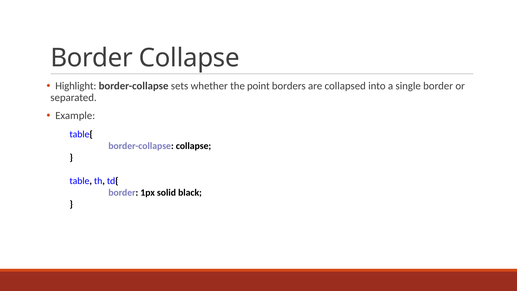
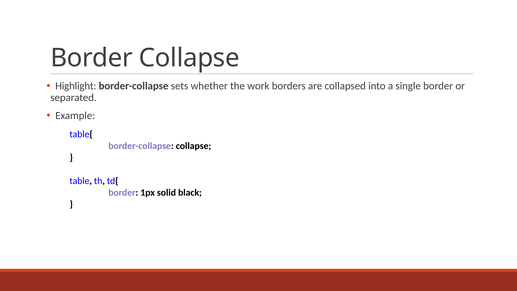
point: point -> work
